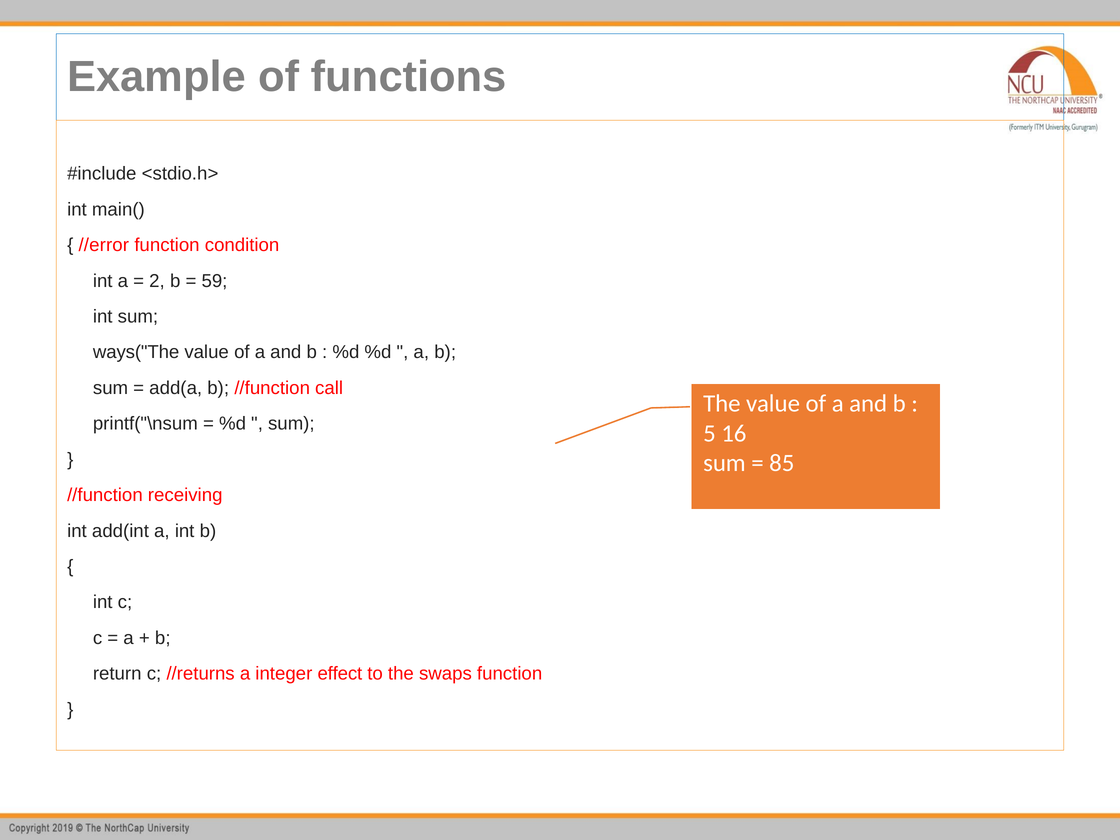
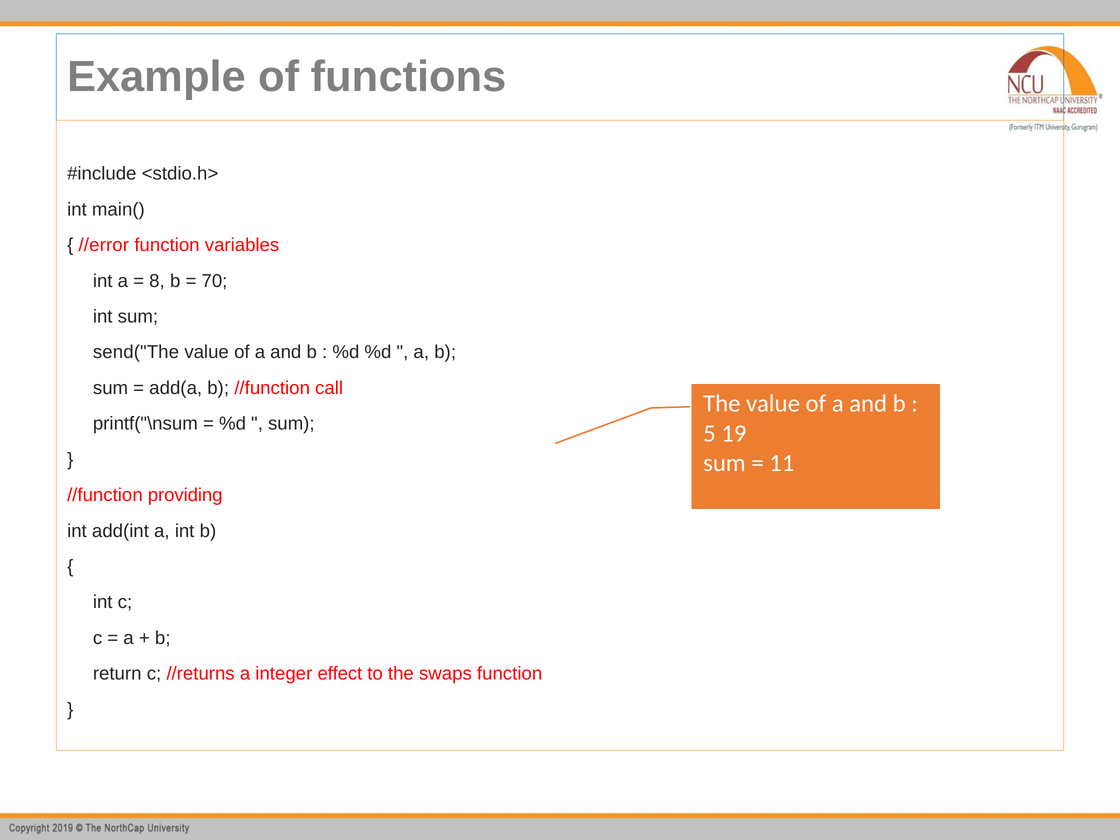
condition: condition -> variables
2: 2 -> 8
59: 59 -> 70
ways("The: ways("The -> send("The
16: 16 -> 19
85: 85 -> 11
receiving: receiving -> providing
